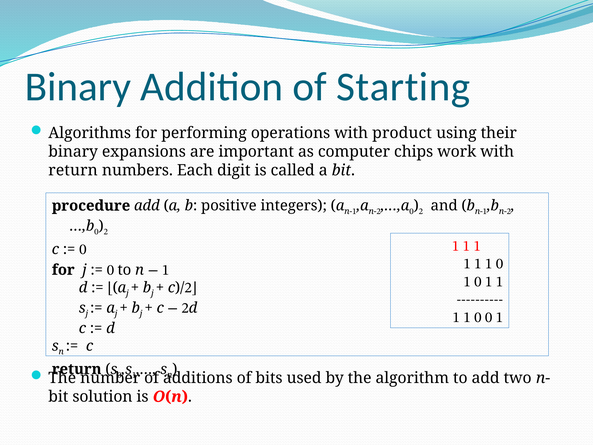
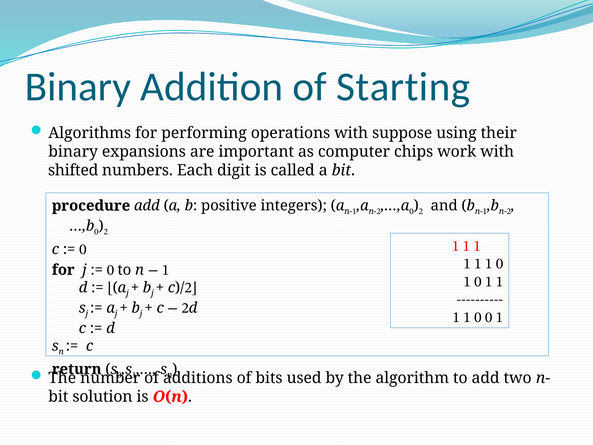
product: product -> suppose
return at (73, 170): return -> shifted
